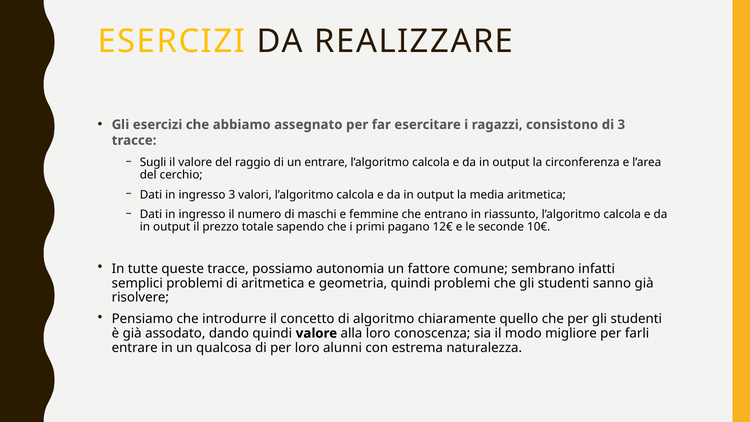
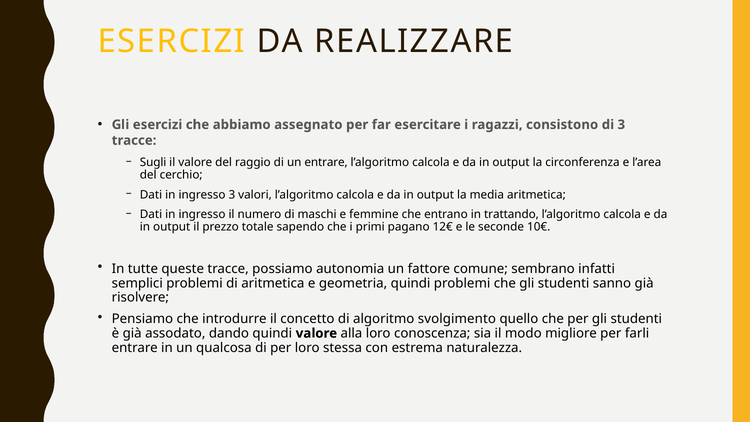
riassunto: riassunto -> trattando
chiaramente: chiaramente -> svolgimento
alunni: alunni -> stessa
